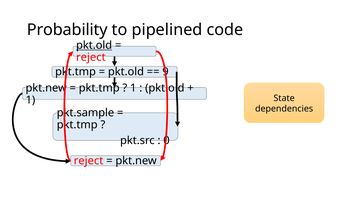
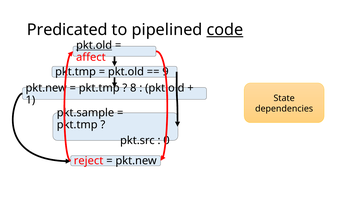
Probability: Probability -> Predicated
code underline: none -> present
reject at (91, 57): reject -> affect
1 at (133, 88): 1 -> 8
